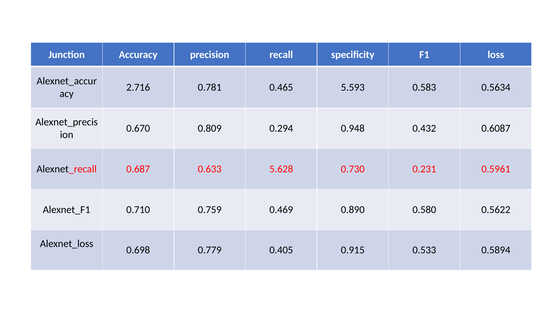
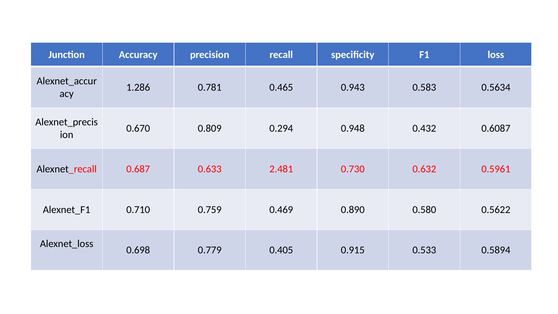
2.716: 2.716 -> 1.286
5.593: 5.593 -> 0.943
5.628: 5.628 -> 2.481
0.231: 0.231 -> 0.632
